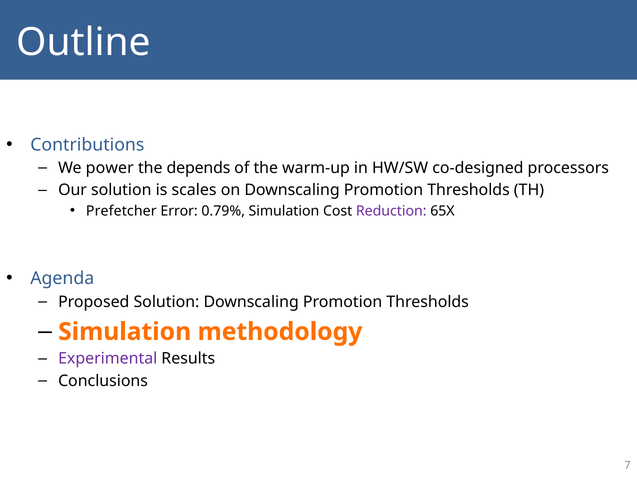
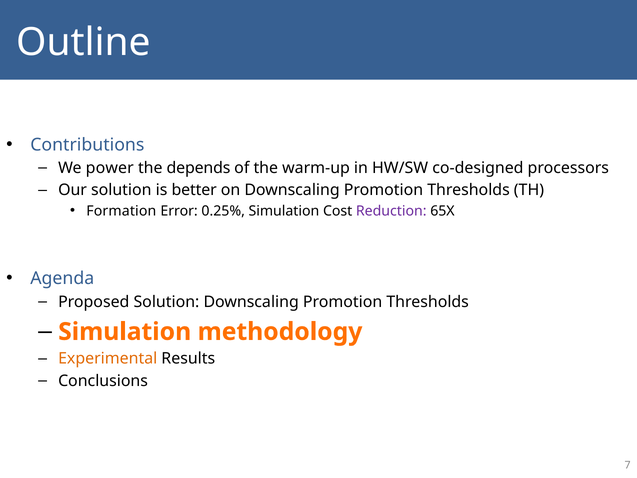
scales: scales -> better
Prefetcher: Prefetcher -> Formation
0.79%: 0.79% -> 0.25%
Experimental colour: purple -> orange
